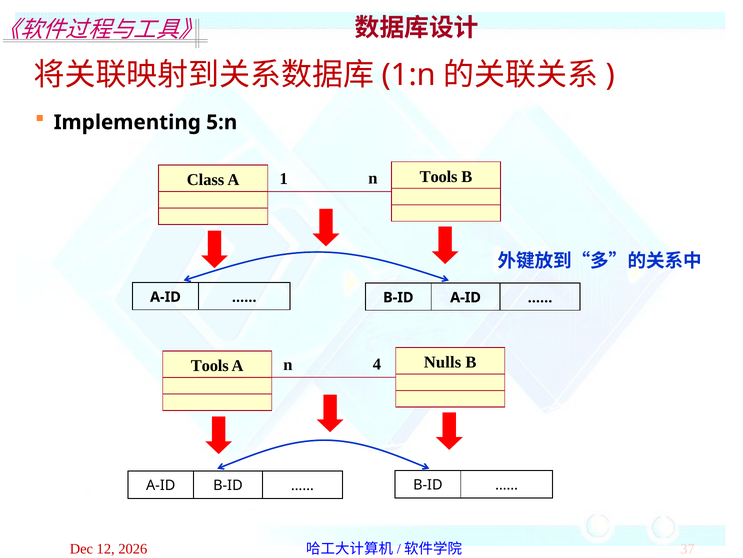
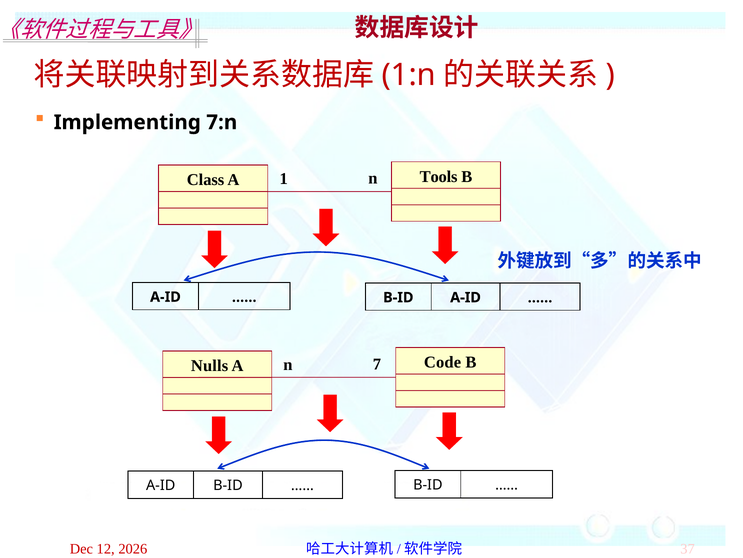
5:n: 5:n -> 7:n
4: 4 -> 7
Tools at (210, 365): Tools -> Nulls
Nulls: Nulls -> Code
